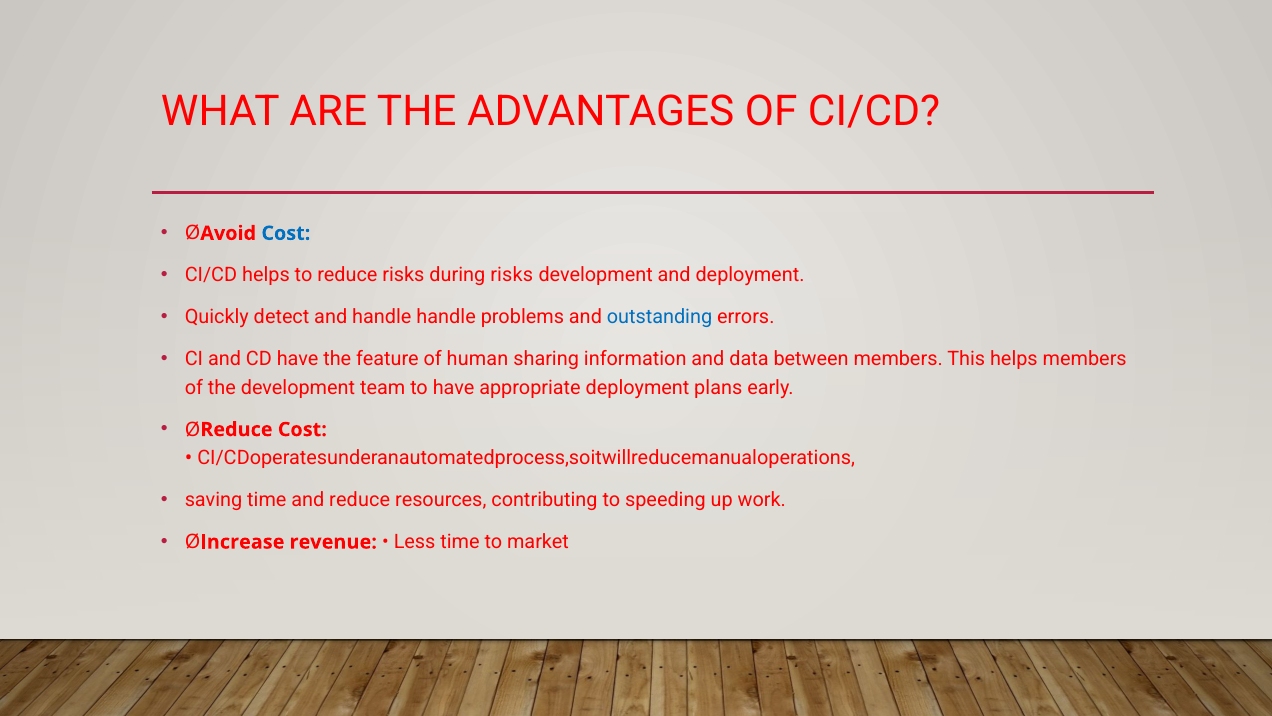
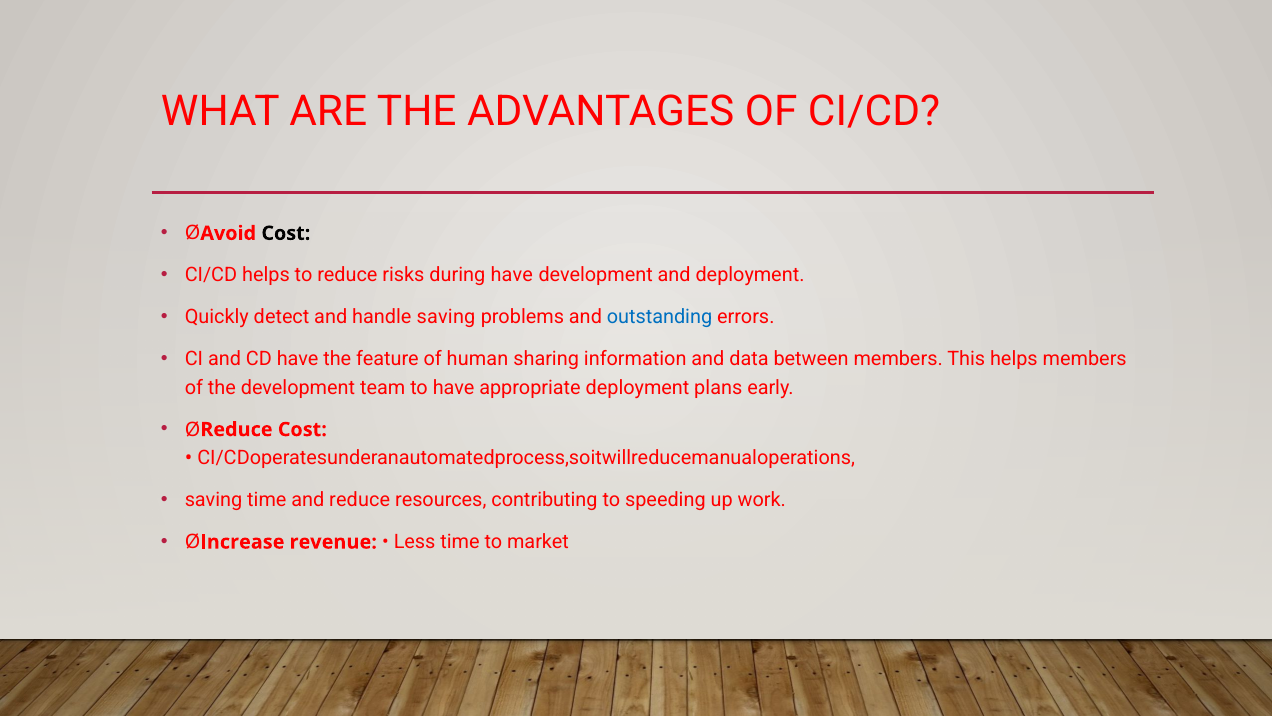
Cost at (286, 233) colour: blue -> black
during risks: risks -> have
handle handle: handle -> saving
